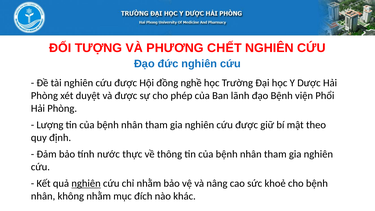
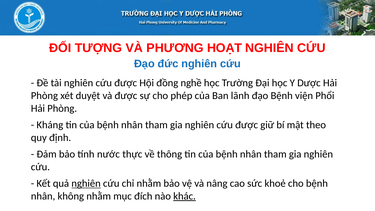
CHẾT: CHẾT -> HOẠT
Lượng: Lượng -> Kháng
khác underline: none -> present
